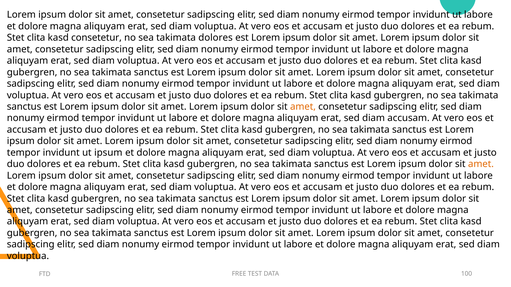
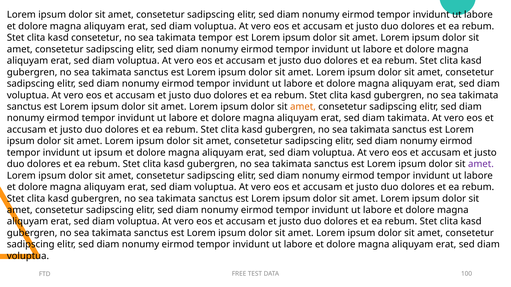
takimata dolores: dolores -> tempor
diam accusam: accusam -> takimata
amet at (481, 164) colour: orange -> purple
